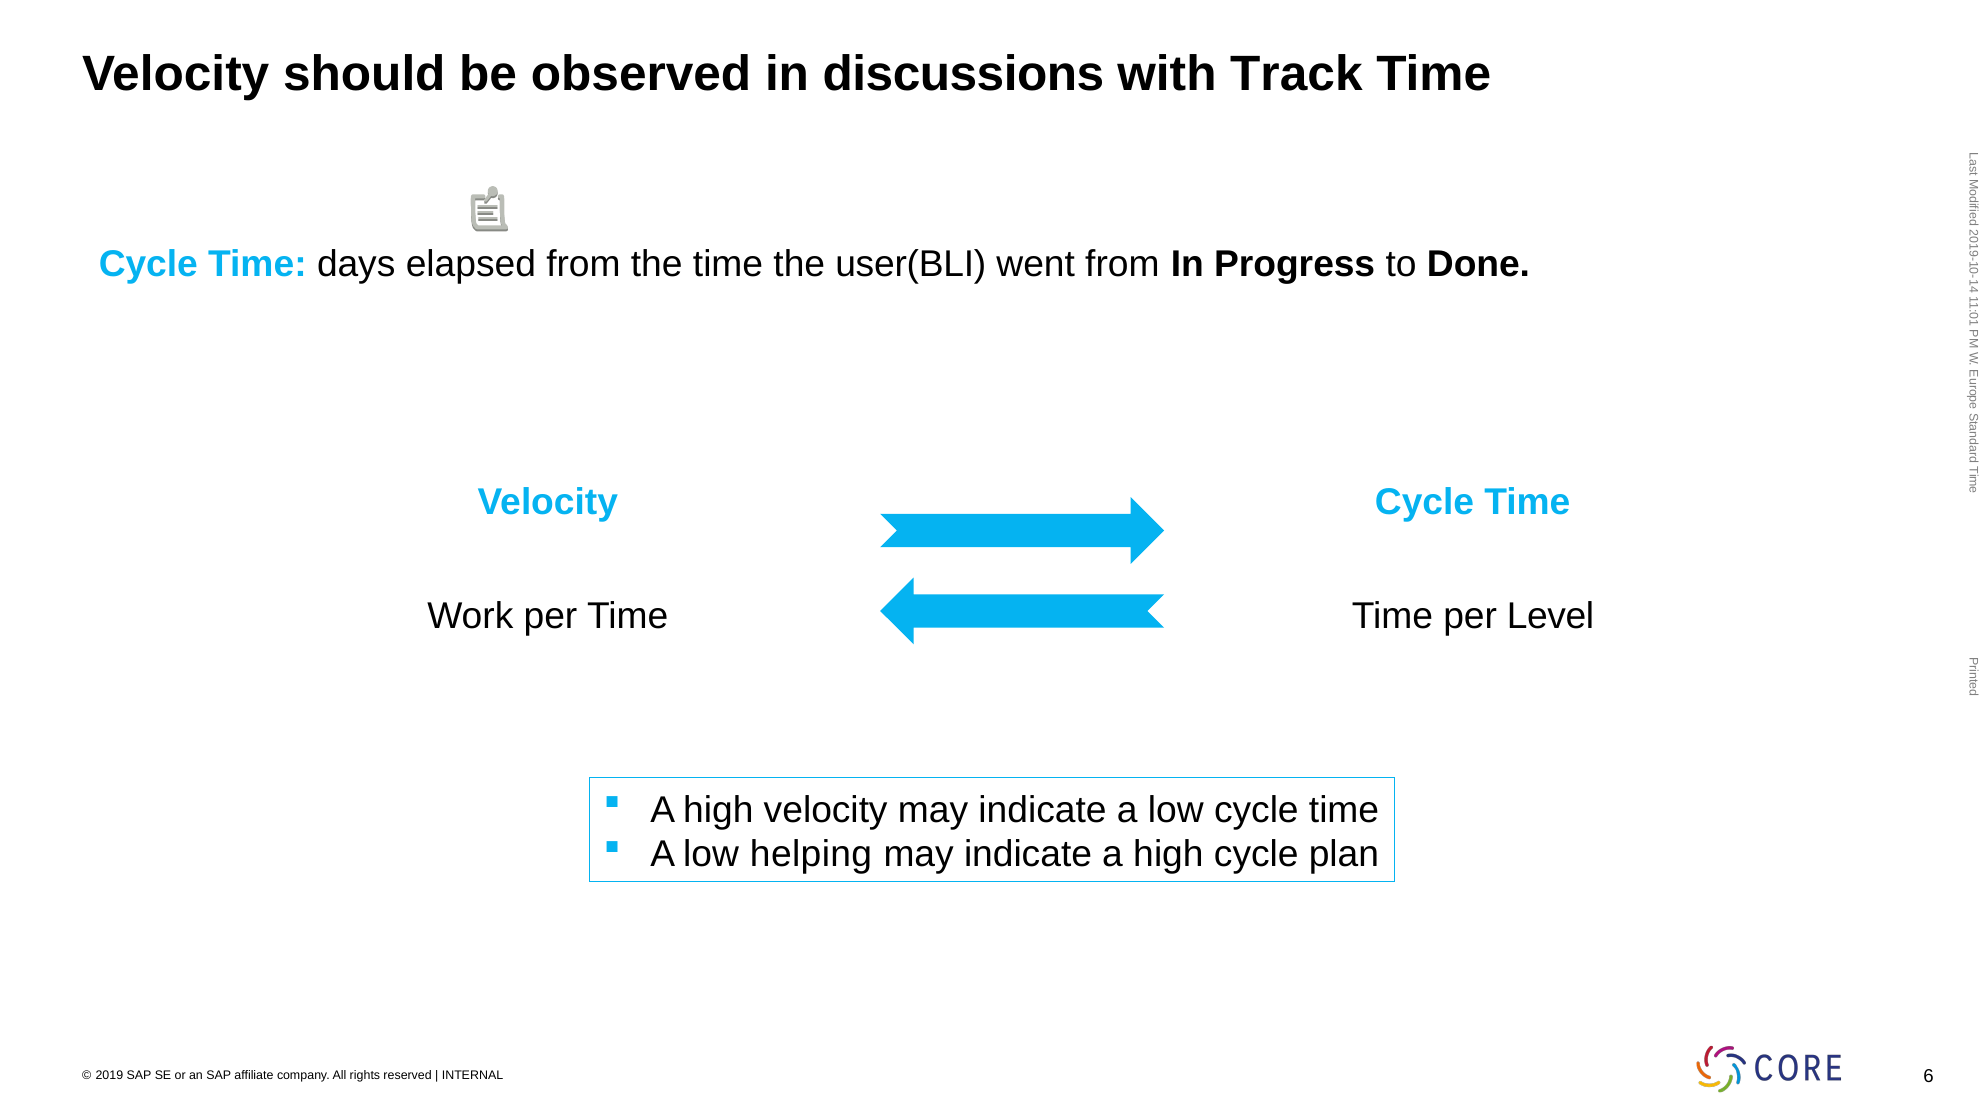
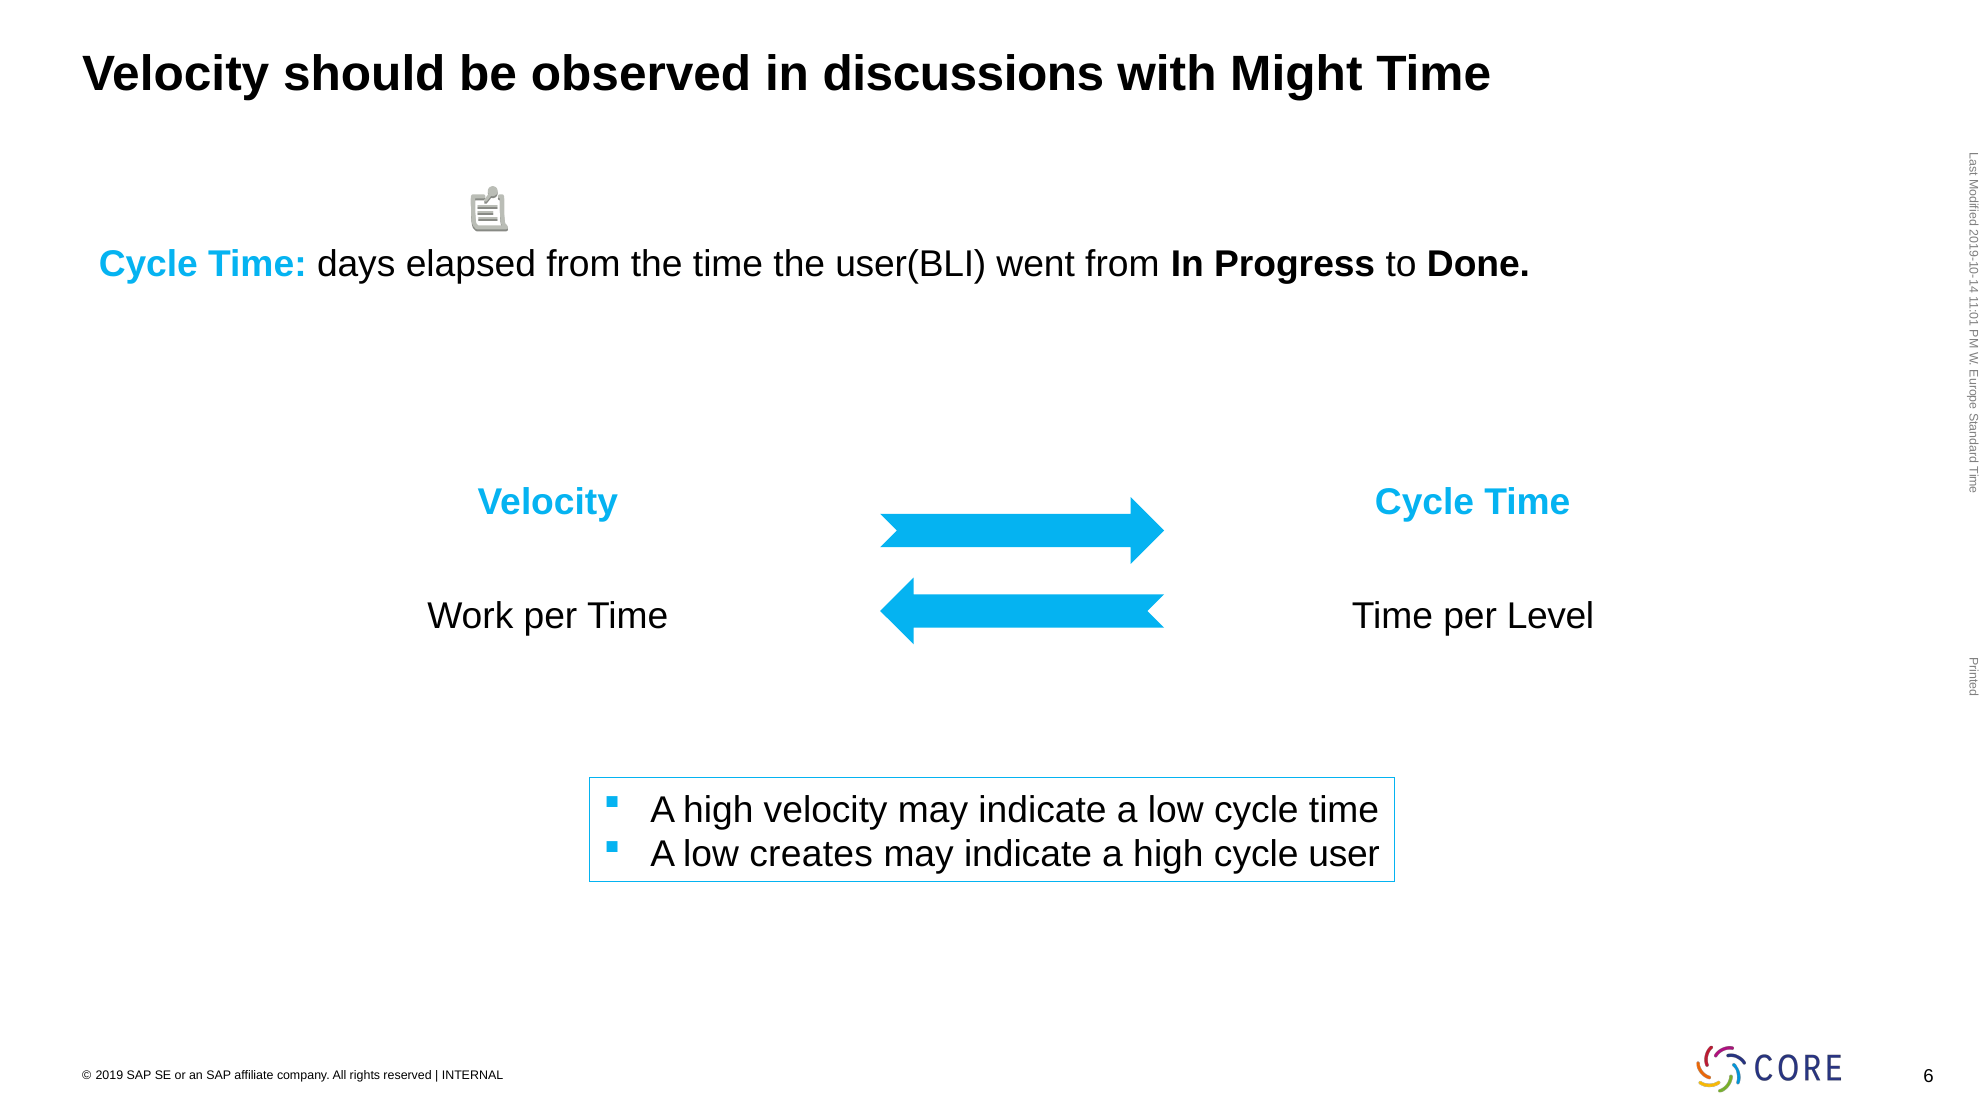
Track: Track -> Might
helping: helping -> creates
plan: plan -> user
